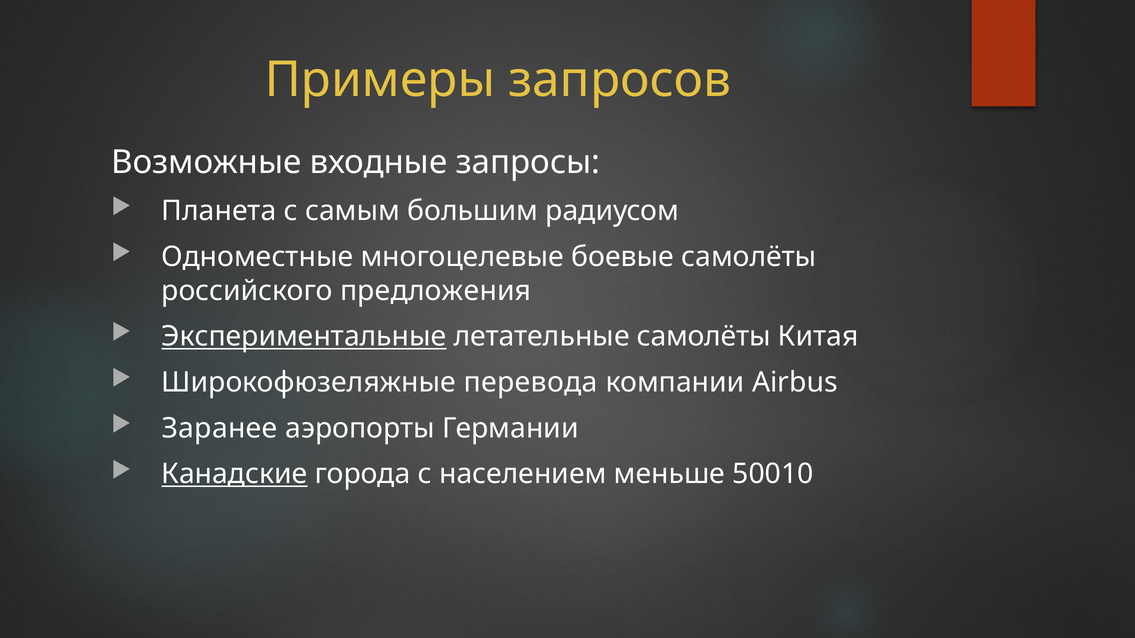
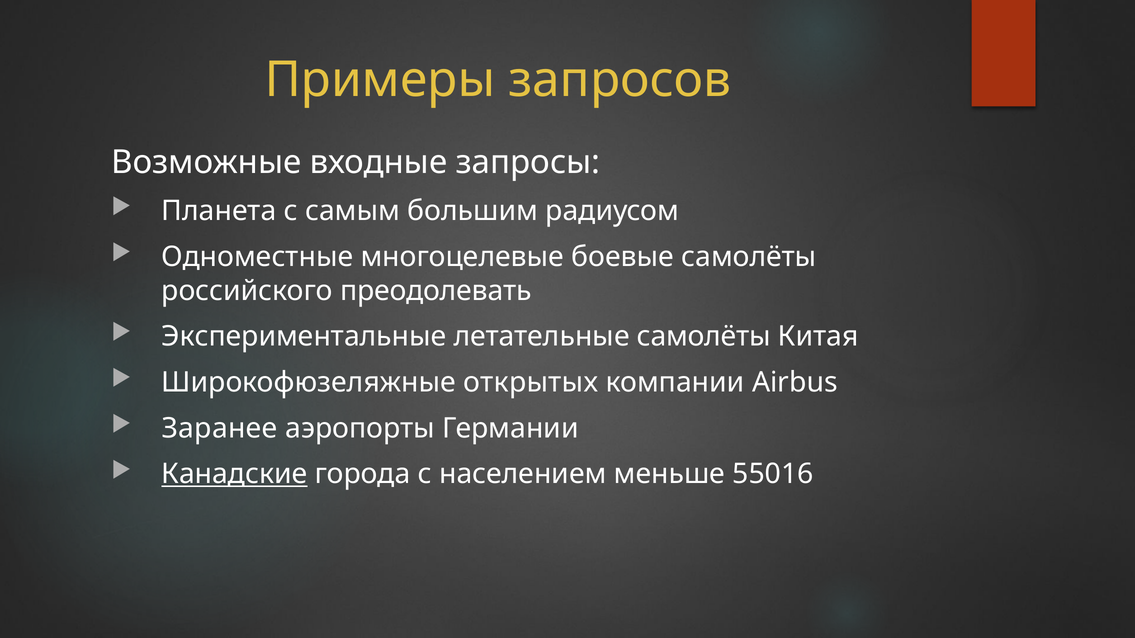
предложения: предложения -> преодолевать
Экспериментальные underline: present -> none
перевода: перевода -> открытых
50010: 50010 -> 55016
